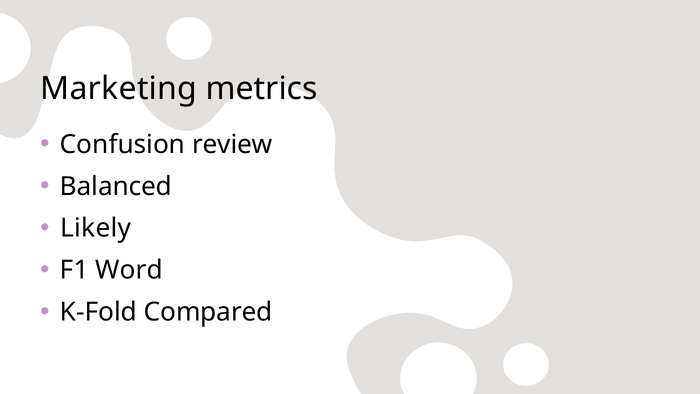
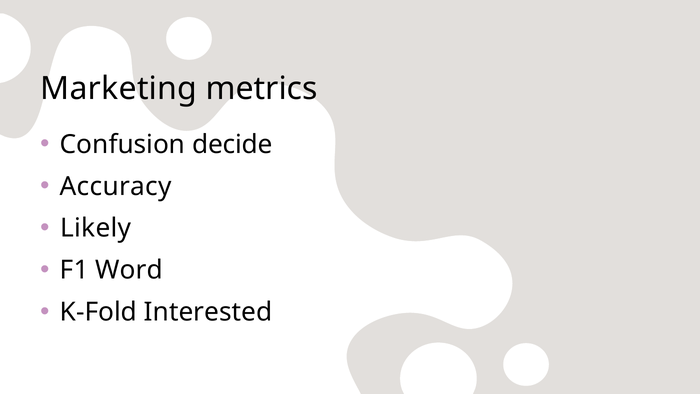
review: review -> decide
Balanced: Balanced -> Accuracy
Compared: Compared -> Interested
